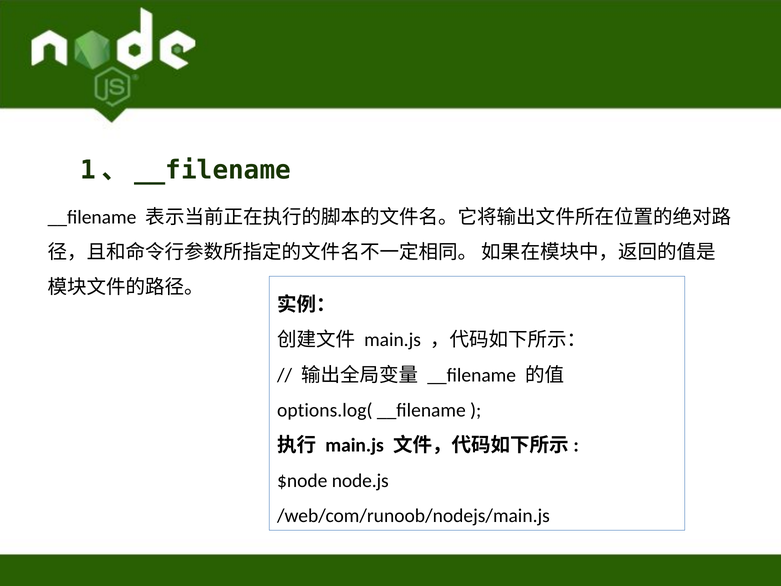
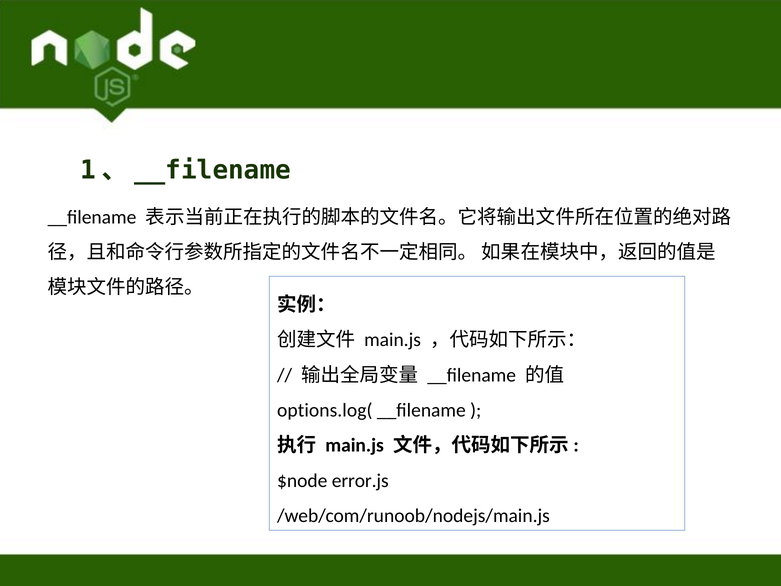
node.js: node.js -> error.js
